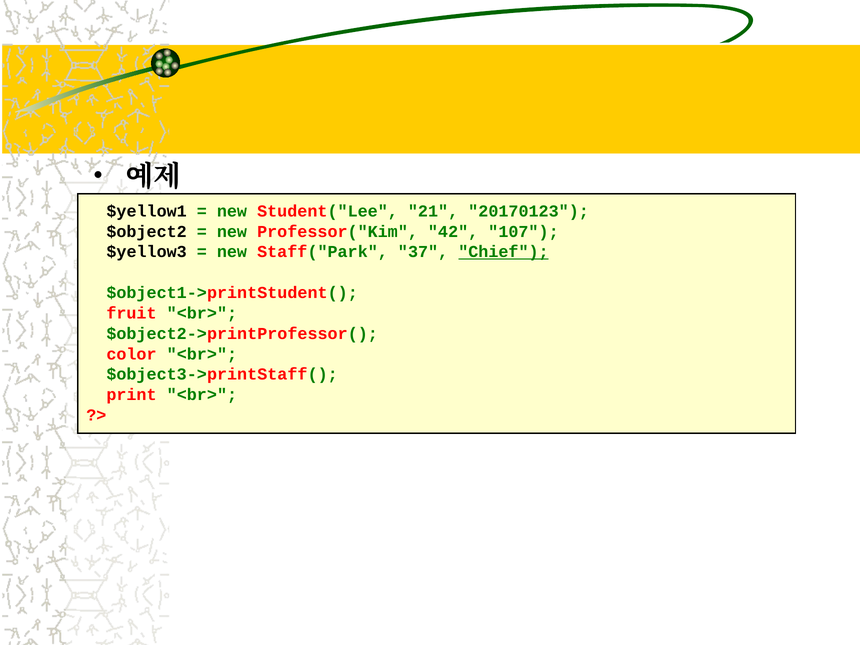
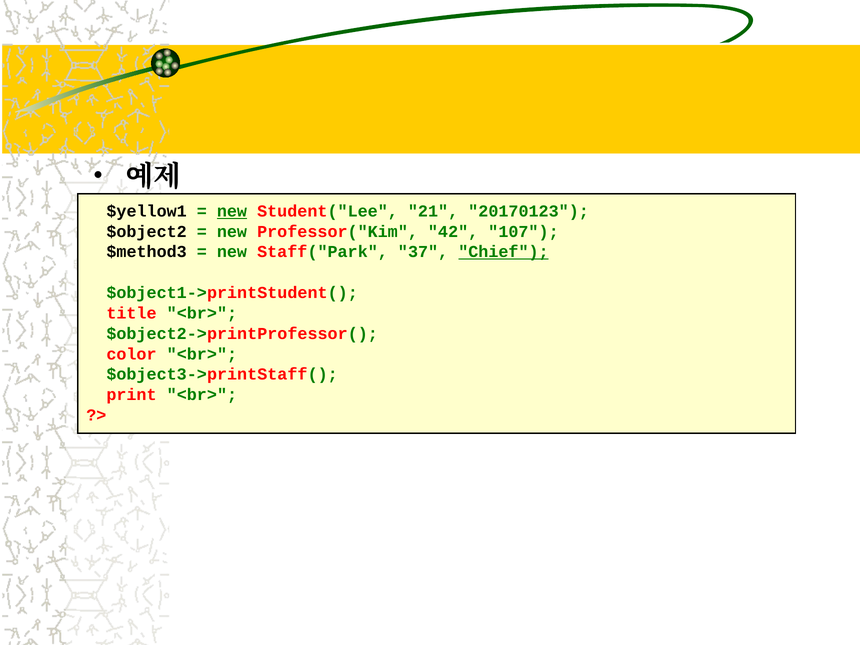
new at (232, 211) underline: none -> present
$yellow3: $yellow3 -> $method3
fruit: fruit -> title
